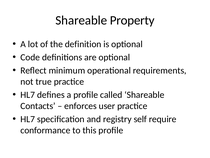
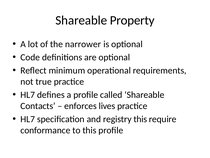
definition: definition -> narrower
user: user -> lives
registry self: self -> this
